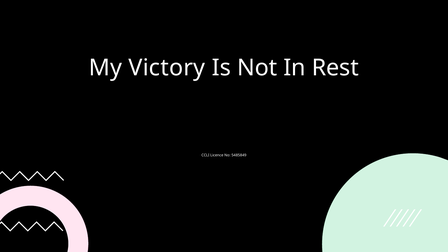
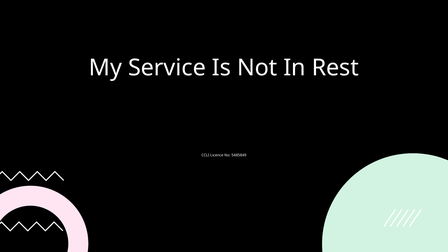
Victory: Victory -> Service
